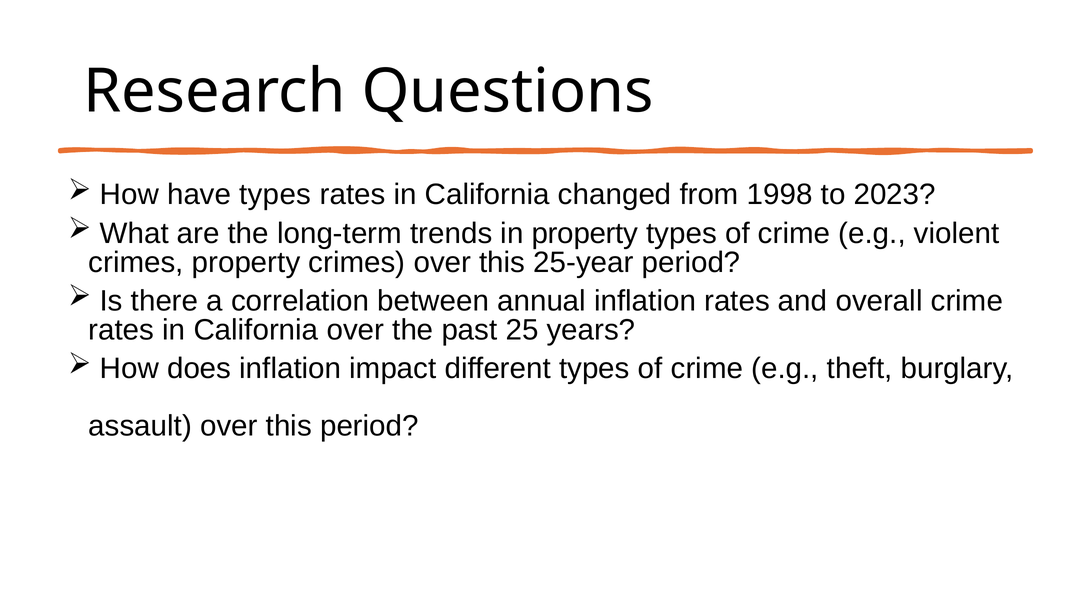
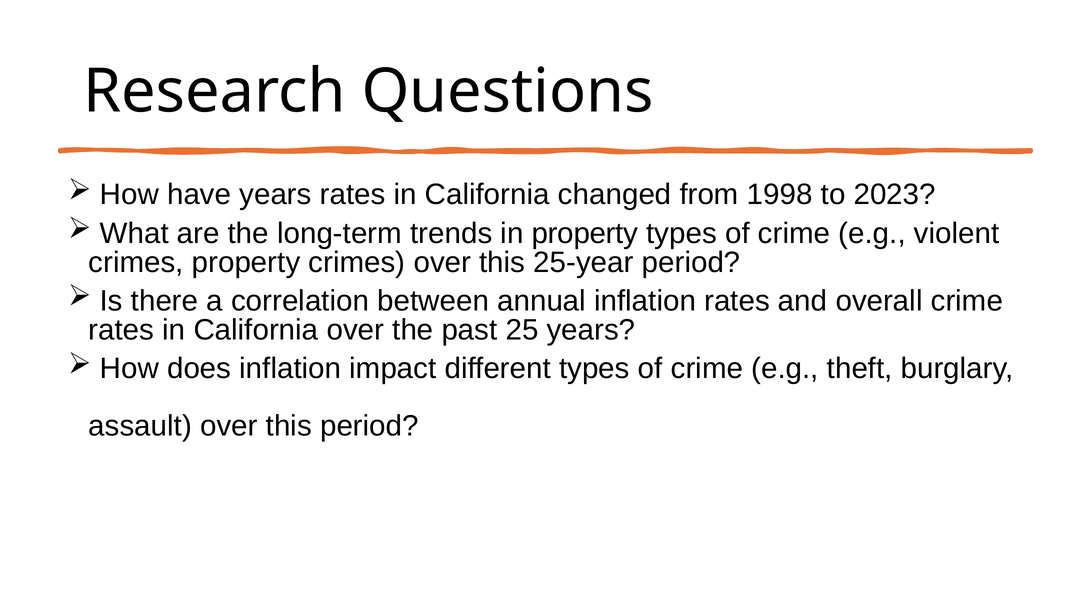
have types: types -> years
